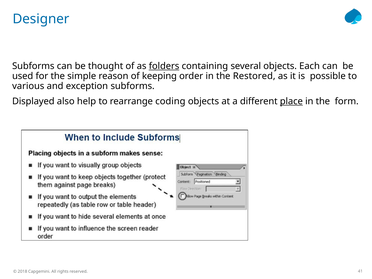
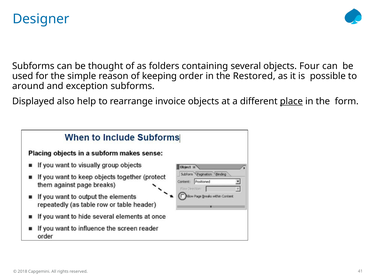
folders underline: present -> none
Each: Each -> Four
various: various -> around
coding: coding -> invoice
